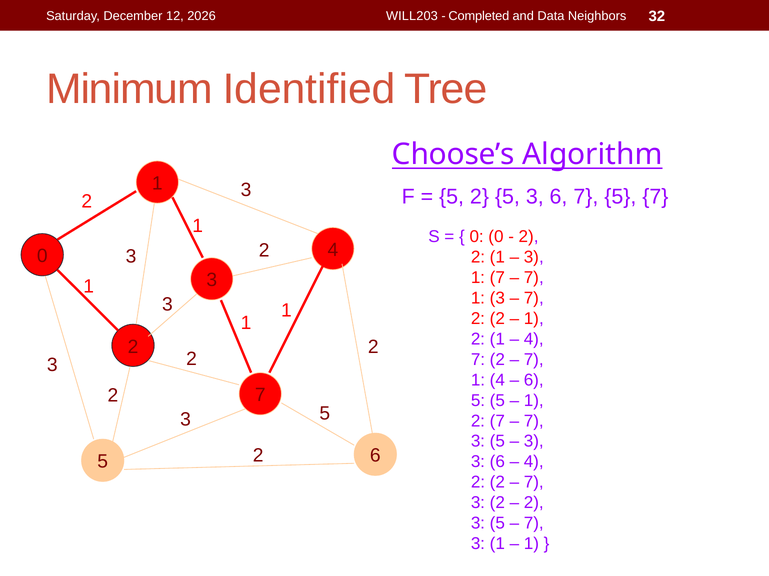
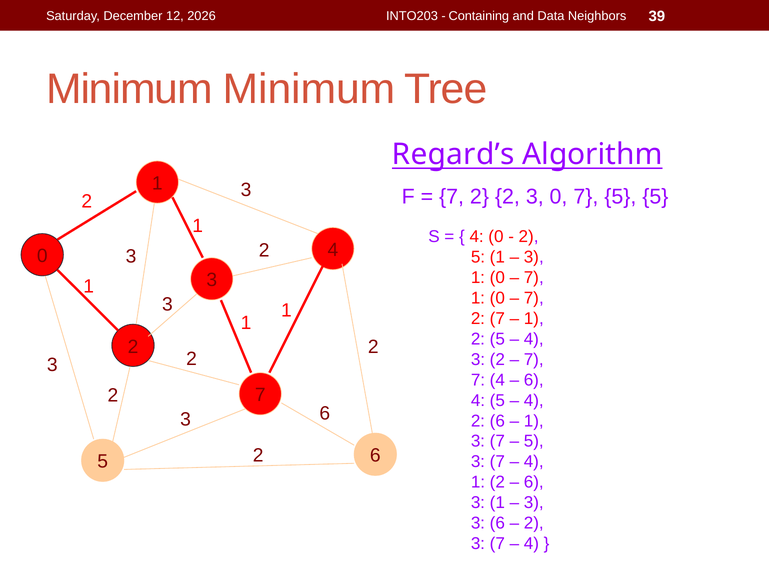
WILL203: WILL203 -> INTO203
Completed: Completed -> Containing
32: 32 -> 39
Minimum Identified: Identified -> Minimum
Choose’s: Choose’s -> Regard’s
5 at (452, 197): 5 -> 7
5 at (507, 197): 5 -> 2
6 at (559, 197): 6 -> 0
7 5 7: 7 -> 5
0 at (477, 237): 0 -> 4
2 at (478, 257): 2 -> 5
7 at (497, 278): 7 -> 0
3 at (497, 298): 3 -> 0
2 at (497, 319): 2 -> 7
1 at (497, 339): 1 -> 5
7 at (478, 360): 7 -> 3
1 at (478, 380): 1 -> 7
5 at (478, 401): 5 -> 4
1 at (534, 401): 1 -> 4
5 at (325, 414): 5 -> 6
2 7: 7 -> 6
7 at (534, 421): 7 -> 1
5 at (497, 442): 5 -> 7
3 at (534, 442): 3 -> 5
6 at (497, 462): 6 -> 7
2 at (478, 483): 2 -> 1
7 at (534, 483): 7 -> 6
2 at (497, 503): 2 -> 1
2 at (534, 503): 2 -> 3
5 at (497, 524): 5 -> 6
7 at (534, 524): 7 -> 2
1 at (497, 544): 1 -> 7
1 at (531, 544): 1 -> 4
